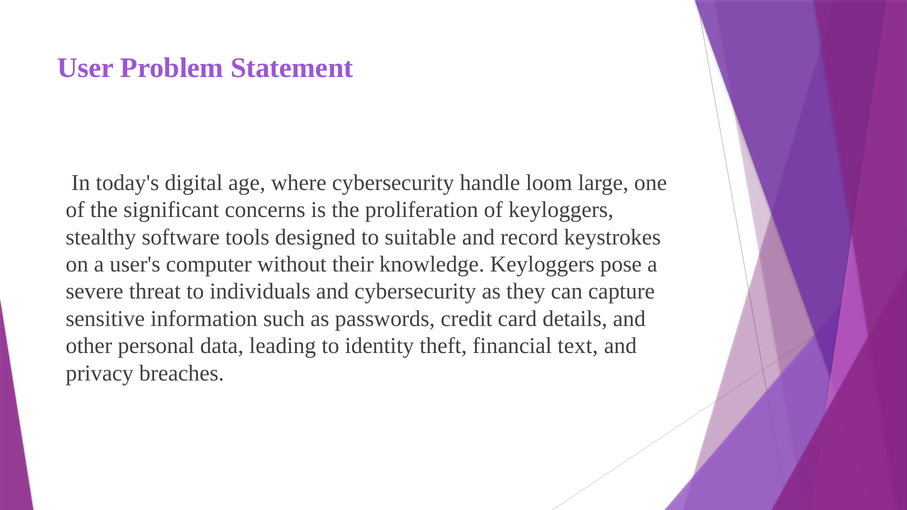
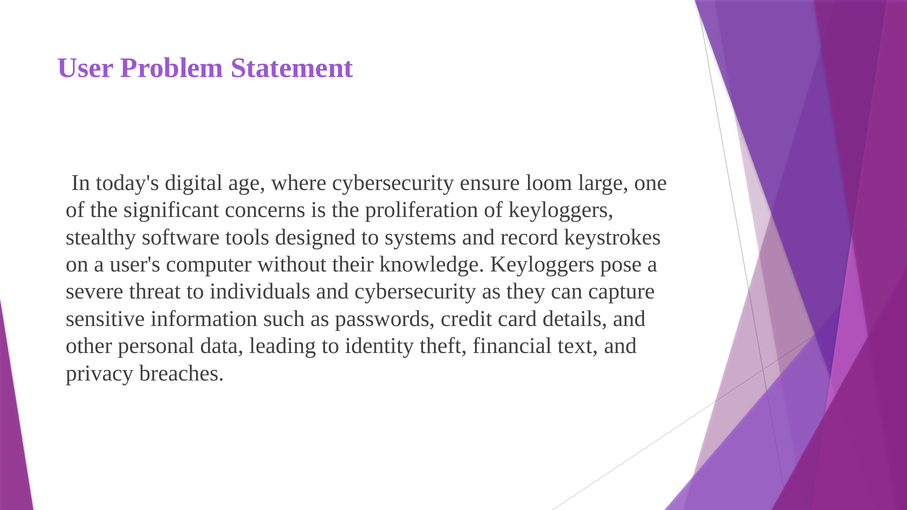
handle: handle -> ensure
suitable: suitable -> systems
